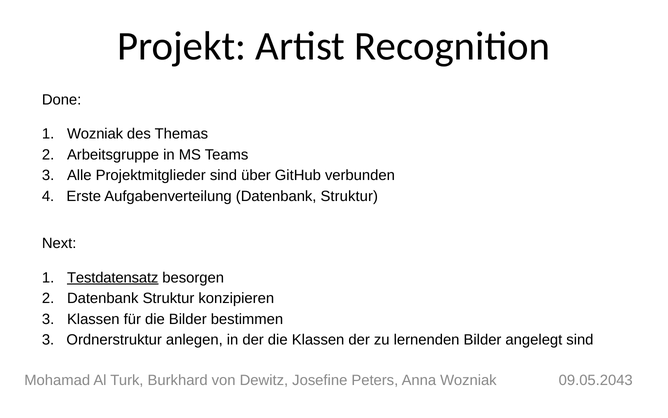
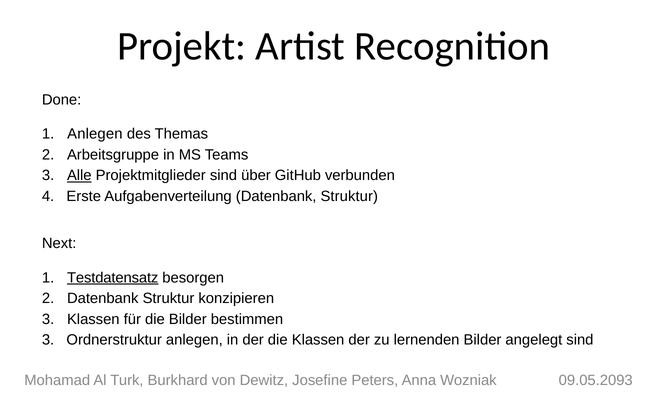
Wozniak at (95, 134): Wozniak -> Anlegen
Alle underline: none -> present
09.05.2043: 09.05.2043 -> 09.05.2093
